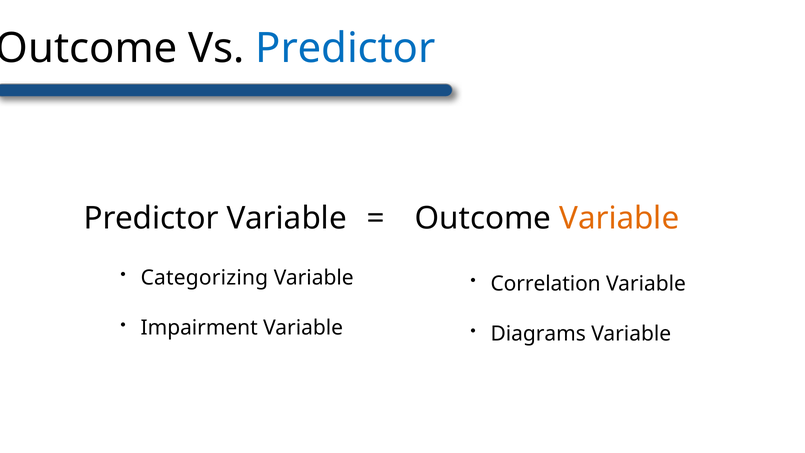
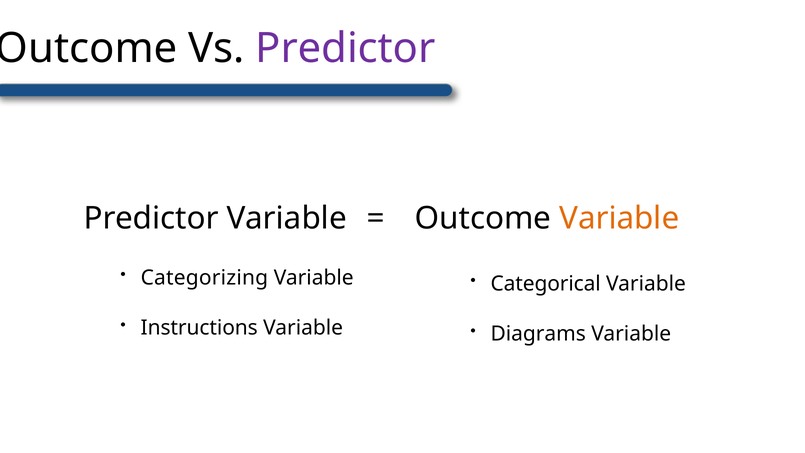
Predictor at (345, 48) colour: blue -> purple
Correlation: Correlation -> Categorical
Impairment: Impairment -> Instructions
